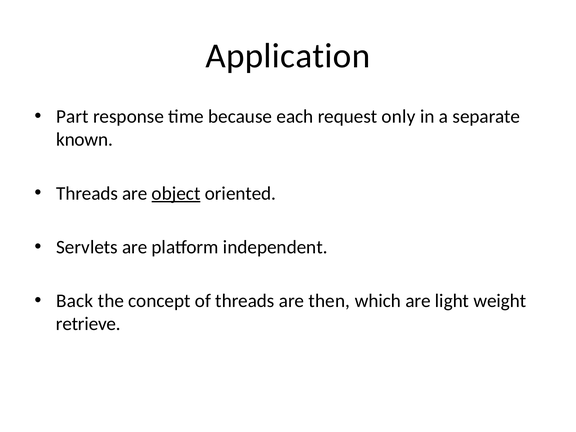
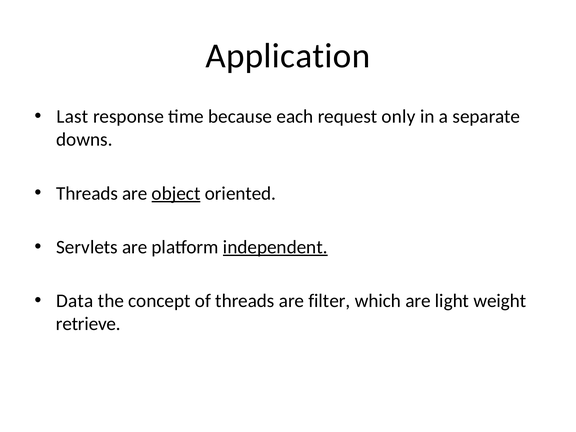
Part: Part -> Last
known: known -> downs
independent underline: none -> present
Back: Back -> Data
then: then -> filter
